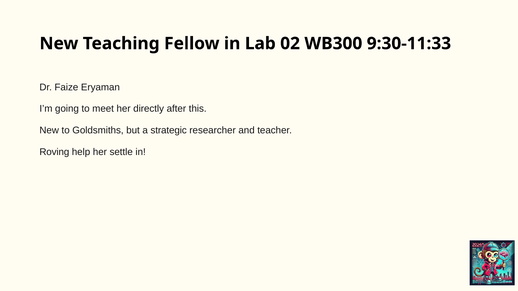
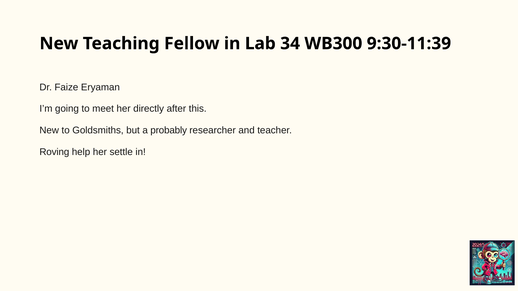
02: 02 -> 34
9:30-11:33: 9:30-11:33 -> 9:30-11:39
strategic: strategic -> probably
